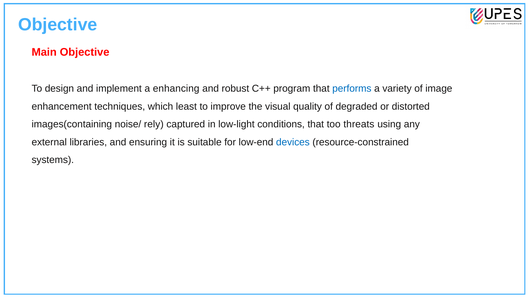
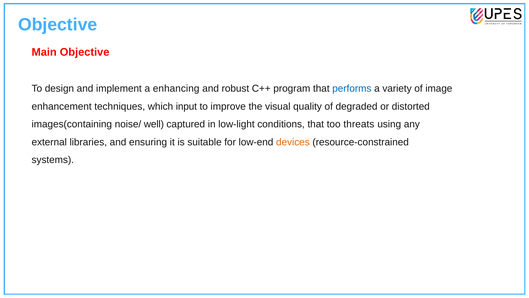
least: least -> input
rely: rely -> well
devices colour: blue -> orange
